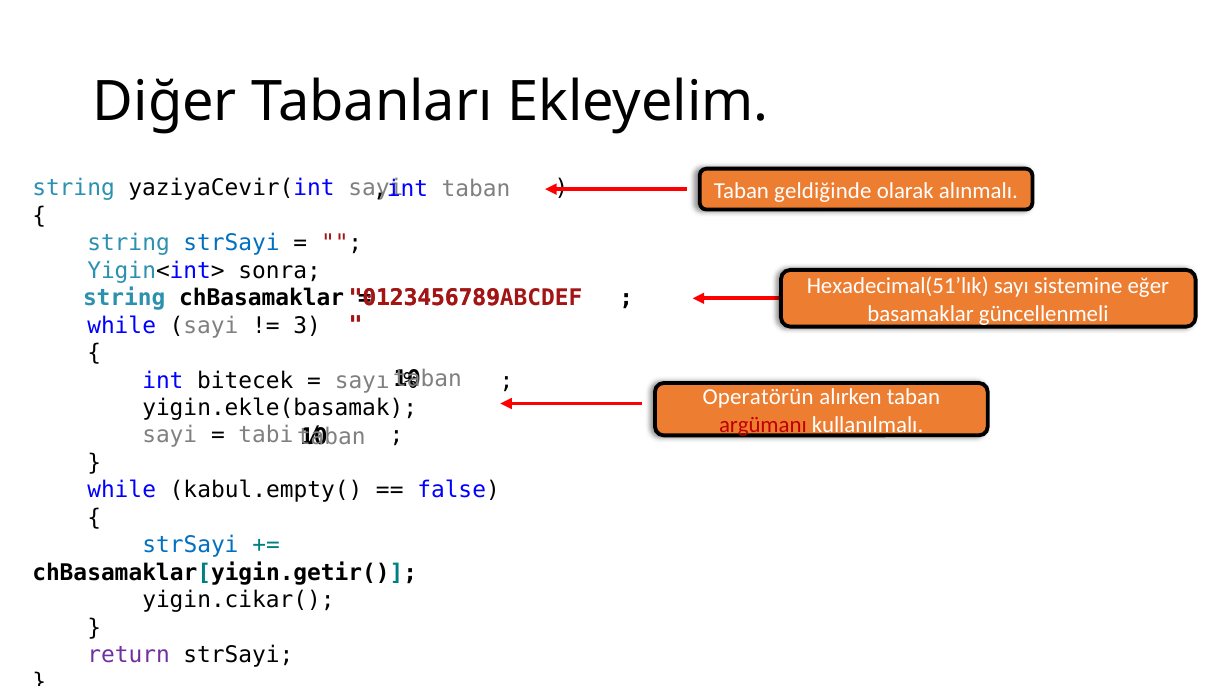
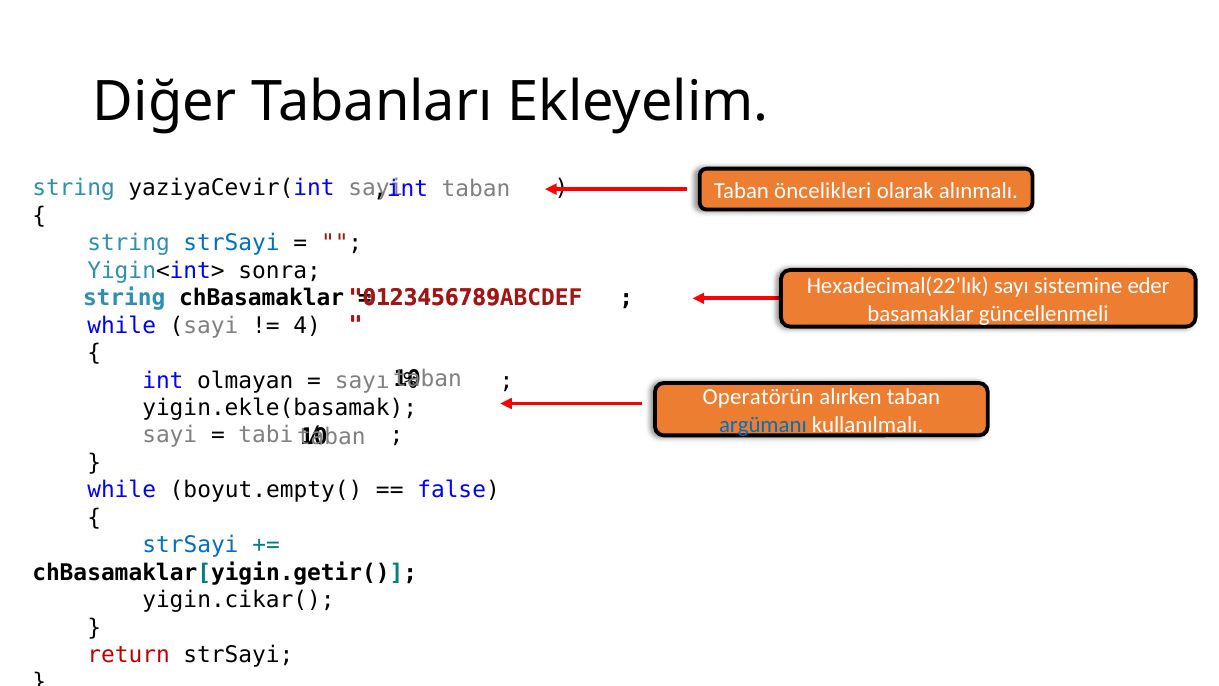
geldiğinde: geldiğinde -> öncelikleri
Hexadecimal(51’lık: Hexadecimal(51’lık -> Hexadecimal(22’lık
eğer: eğer -> eder
3: 3 -> 4
bitecek: bitecek -> olmayan
argümanı colour: red -> blue
kabul.empty(: kabul.empty( -> boyut.empty(
return colour: purple -> red
